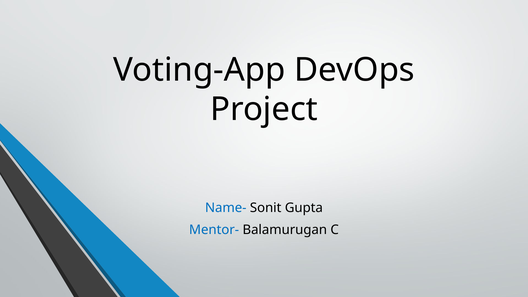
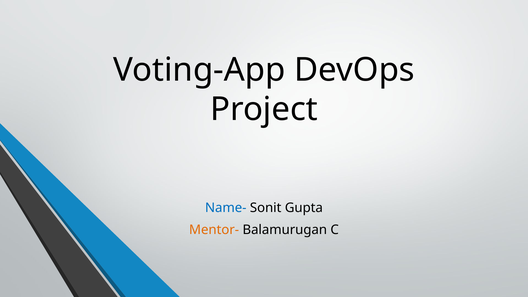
Mentor- colour: blue -> orange
